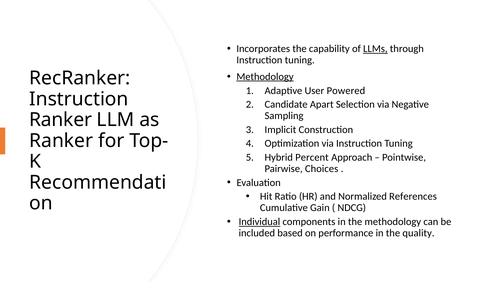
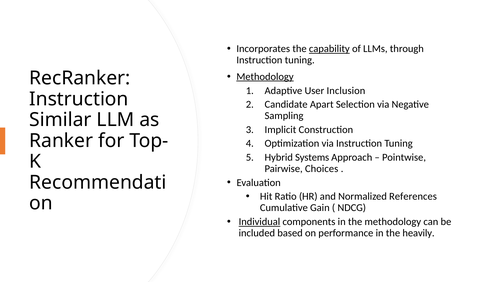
capability underline: none -> present
LLMs underline: present -> none
Powered: Powered -> Inclusion
Ranker at (61, 120): Ranker -> Similar
Percent: Percent -> Systems
quality: quality -> heavily
